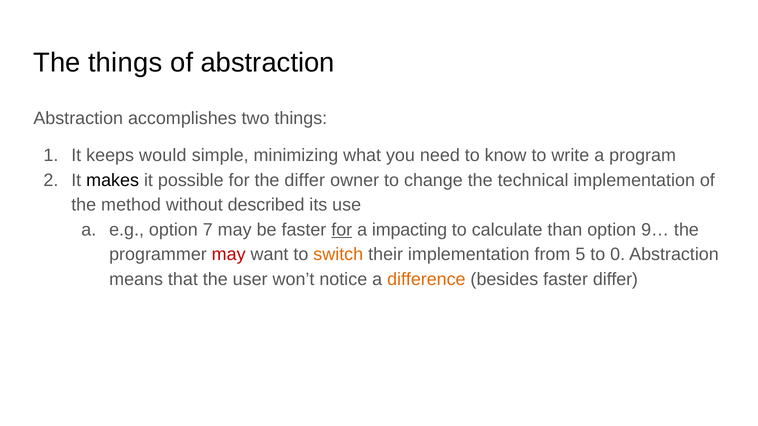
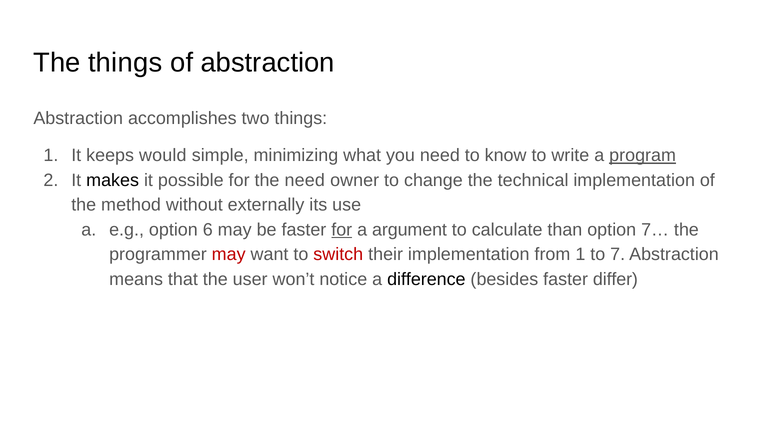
program underline: none -> present
the differ: differ -> need
described: described -> externally
7: 7 -> 6
impacting: impacting -> argument
9…: 9… -> 7…
switch colour: orange -> red
from 5: 5 -> 1
0: 0 -> 7
difference colour: orange -> black
